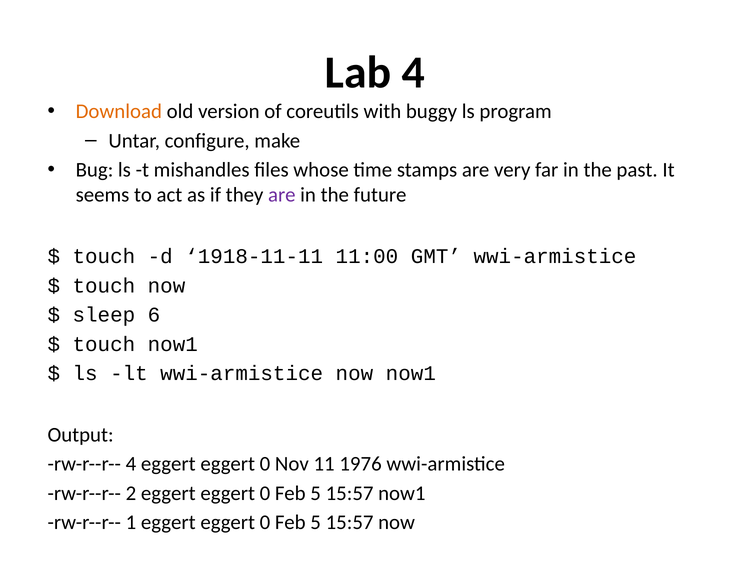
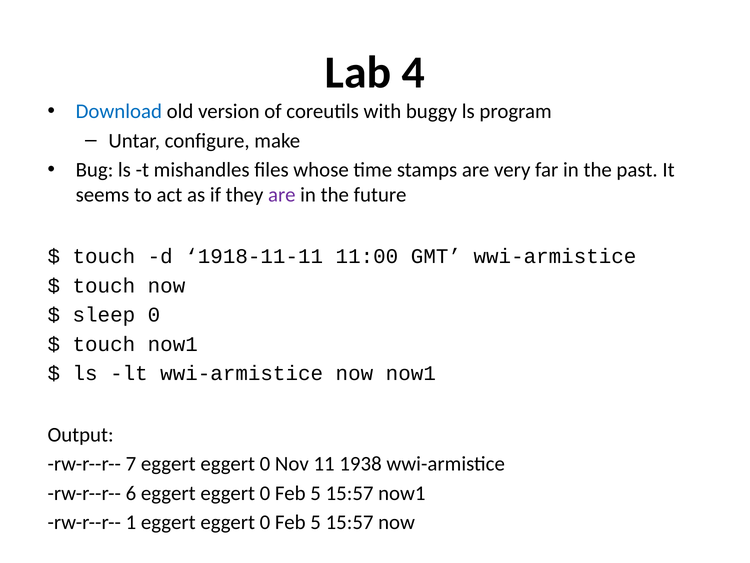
Download colour: orange -> blue
sleep 6: 6 -> 0
rw-r--r-- 4: 4 -> 7
1976: 1976 -> 1938
2: 2 -> 6
